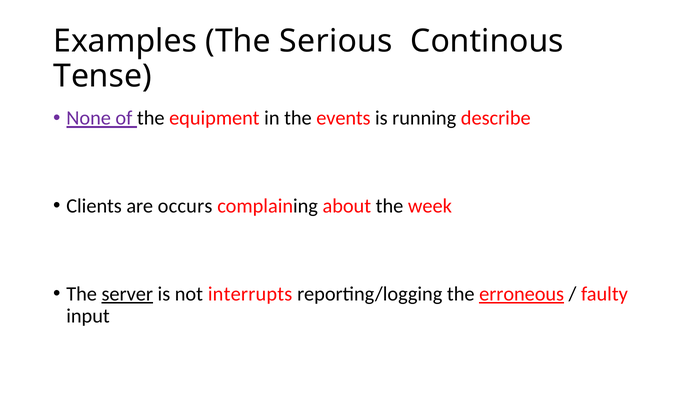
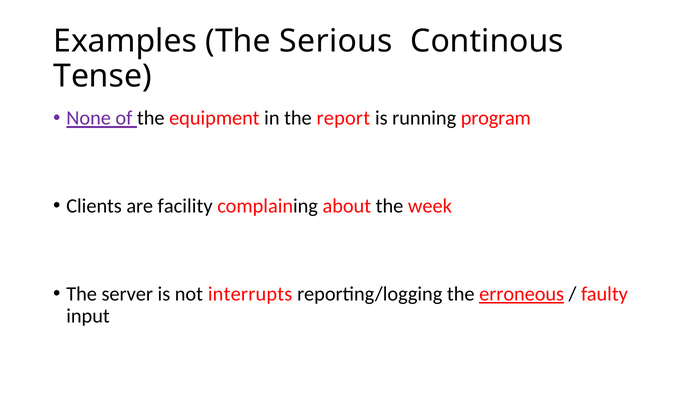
events: events -> report
describe: describe -> program
occurs: occurs -> facility
server underline: present -> none
